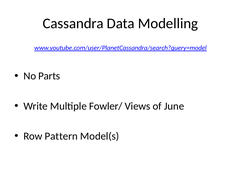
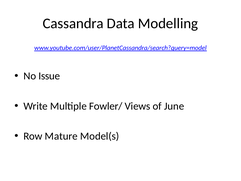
Parts: Parts -> Issue
Pattern: Pattern -> Mature
